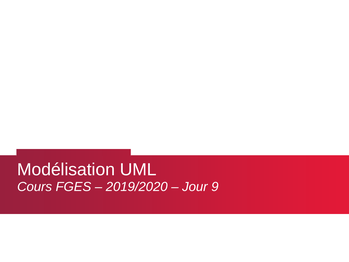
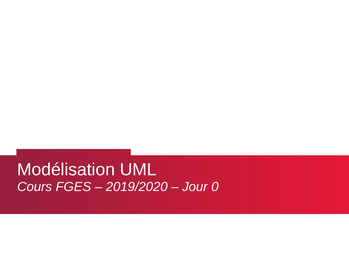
9: 9 -> 0
